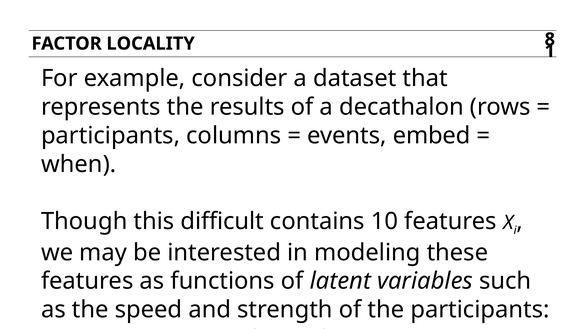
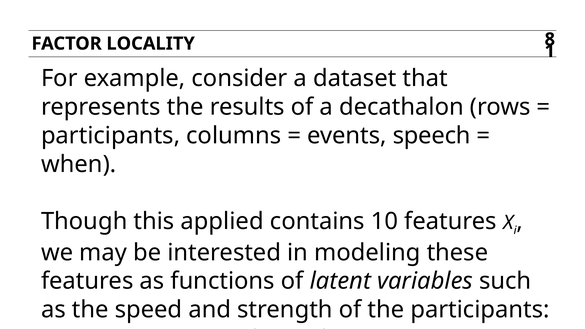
embed: embed -> speech
difficult: difficult -> applied
